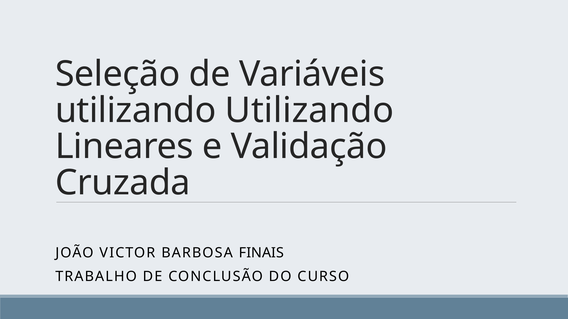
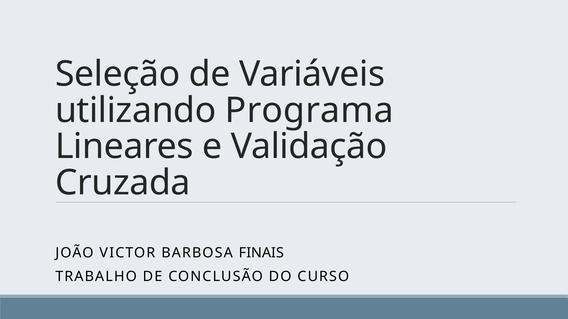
utilizando Utilizando: Utilizando -> Programa
